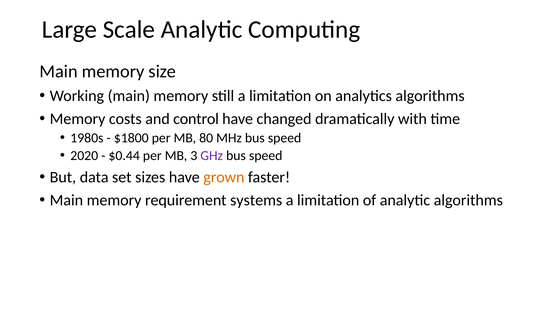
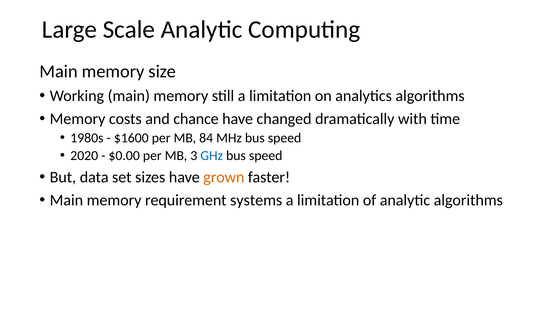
control: control -> chance
$1800: $1800 -> $1600
80: 80 -> 84
$0.44: $0.44 -> $0.00
GHz colour: purple -> blue
